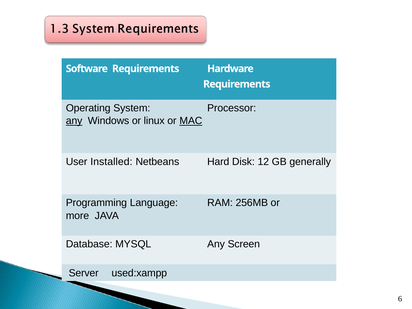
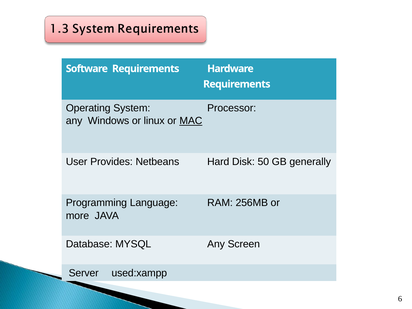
any at (74, 121) underline: present -> none
Installed: Installed -> Provides
12: 12 -> 50
